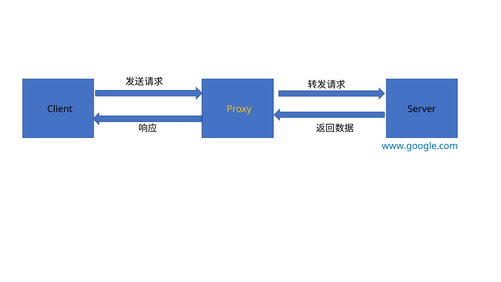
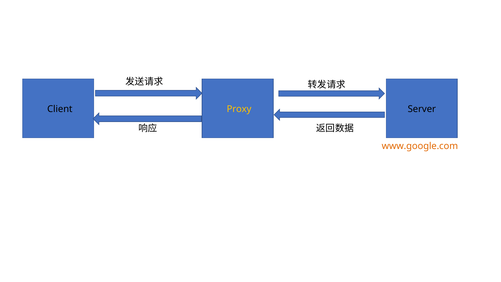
www.google.com colour: blue -> orange
